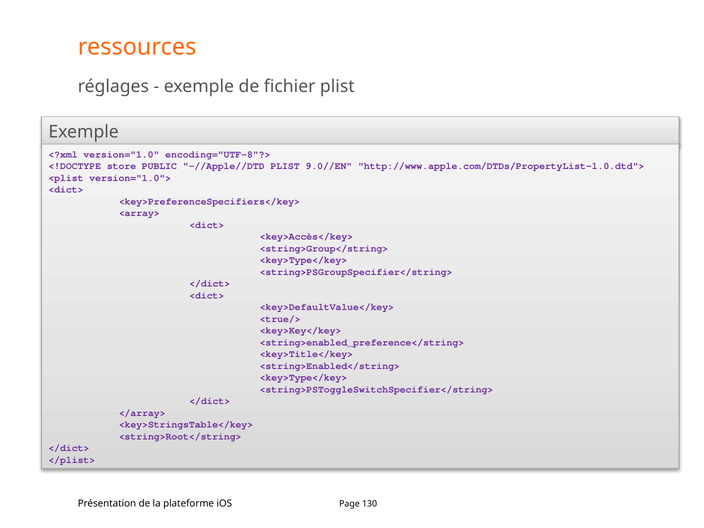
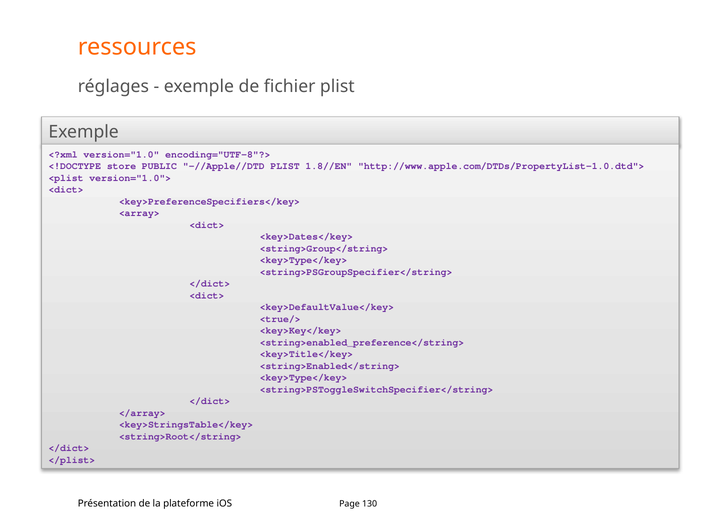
9.0//EN: 9.0//EN -> 1.8//EN
<key>Accès</key>: <key>Accès</key> -> <key>Dates</key>
